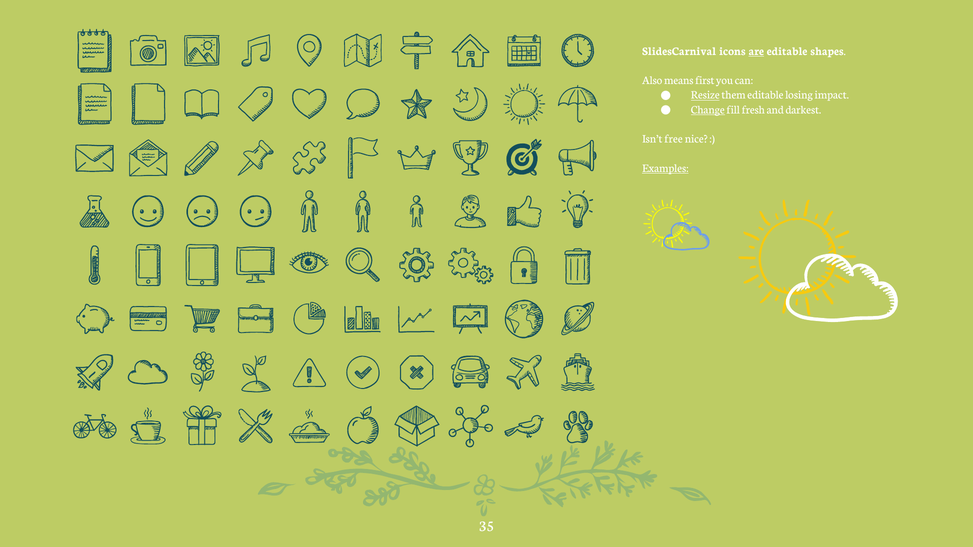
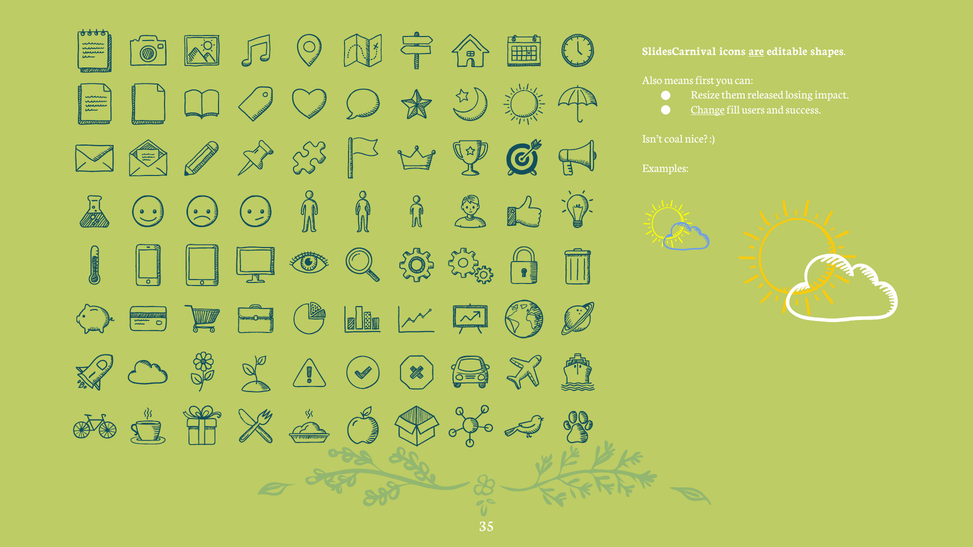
Resize underline: present -> none
them editable: editable -> released
fresh: fresh -> users
darkest: darkest -> success
free: free -> coal
Examples underline: present -> none
